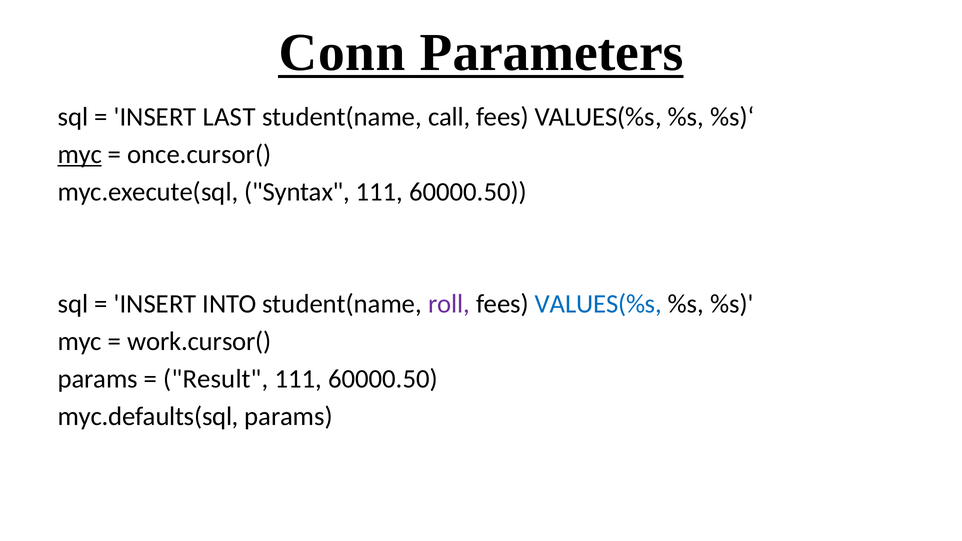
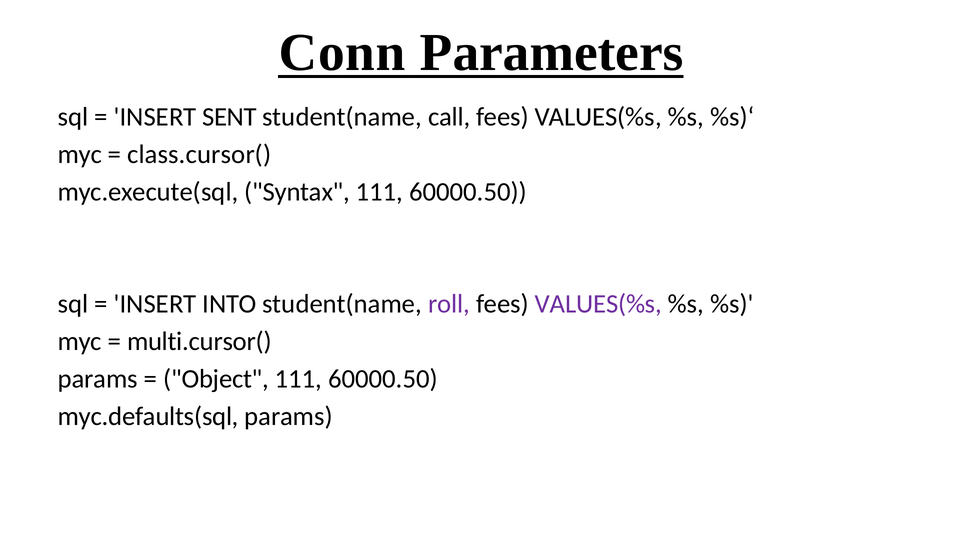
LAST: LAST -> SENT
myc at (80, 154) underline: present -> none
once.cursor(: once.cursor( -> class.cursor(
VALUES(%s at (598, 304) colour: blue -> purple
work.cursor(: work.cursor( -> multi.cursor(
Result: Result -> Object
